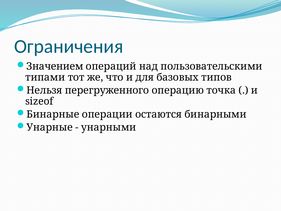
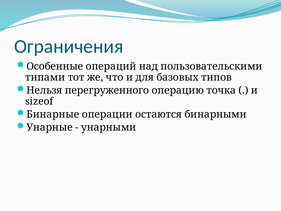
Значением: Значением -> Особенные
